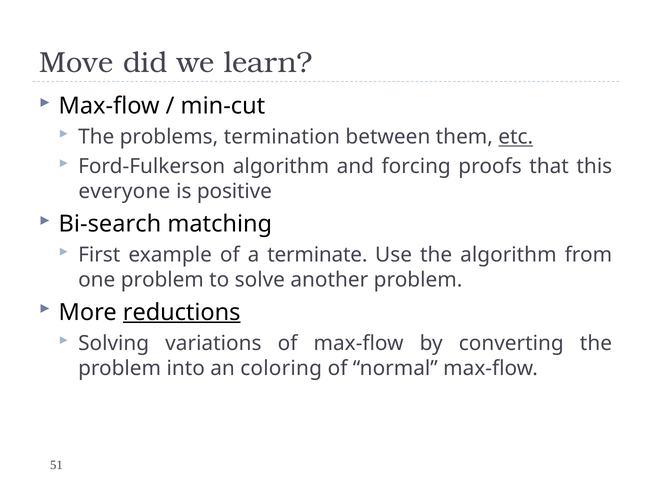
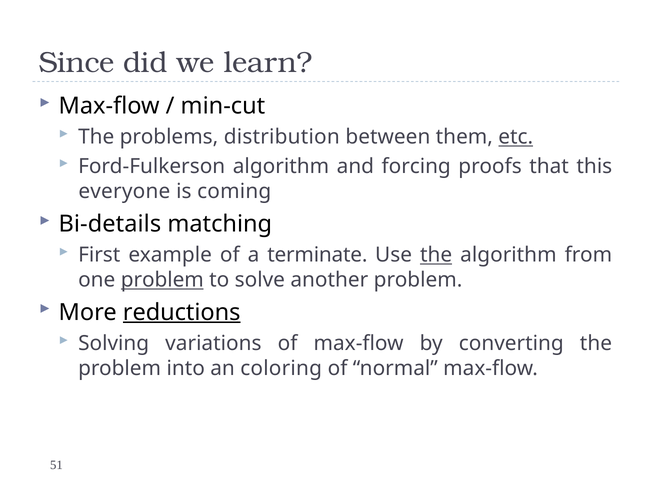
Move: Move -> Since
termination: termination -> distribution
positive: positive -> coming
Bi-search: Bi-search -> Bi-details
the at (436, 255) underline: none -> present
problem at (162, 280) underline: none -> present
